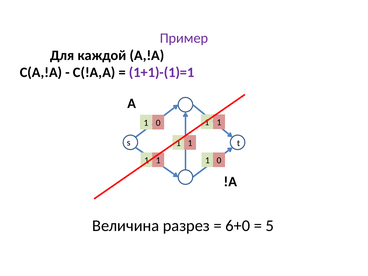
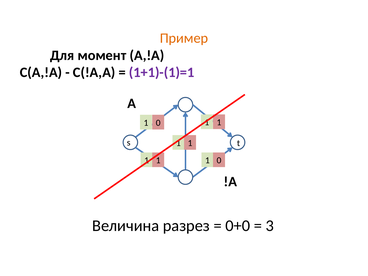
Пример colour: purple -> orange
каждой: каждой -> момент
6+0: 6+0 -> 0+0
5: 5 -> 3
